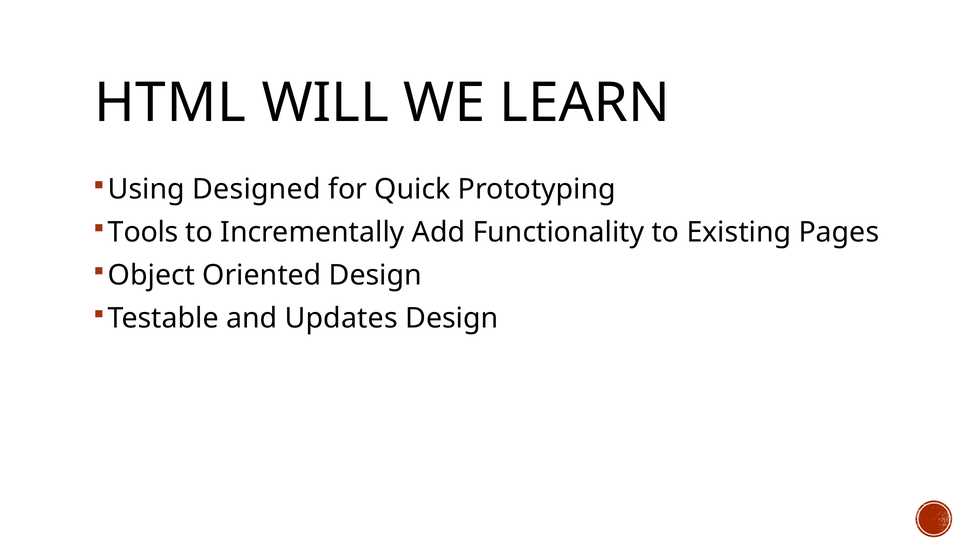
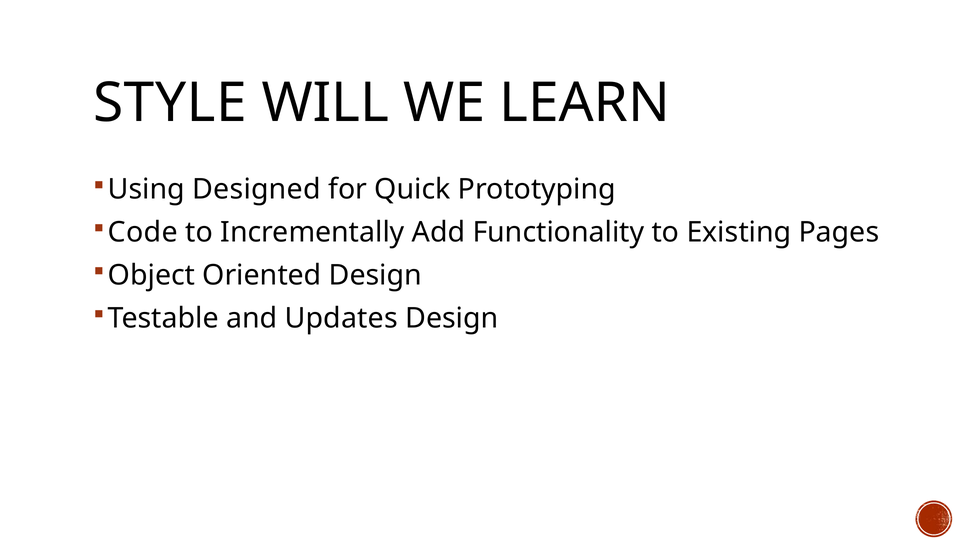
HTML: HTML -> STYLE
Tools: Tools -> Code
